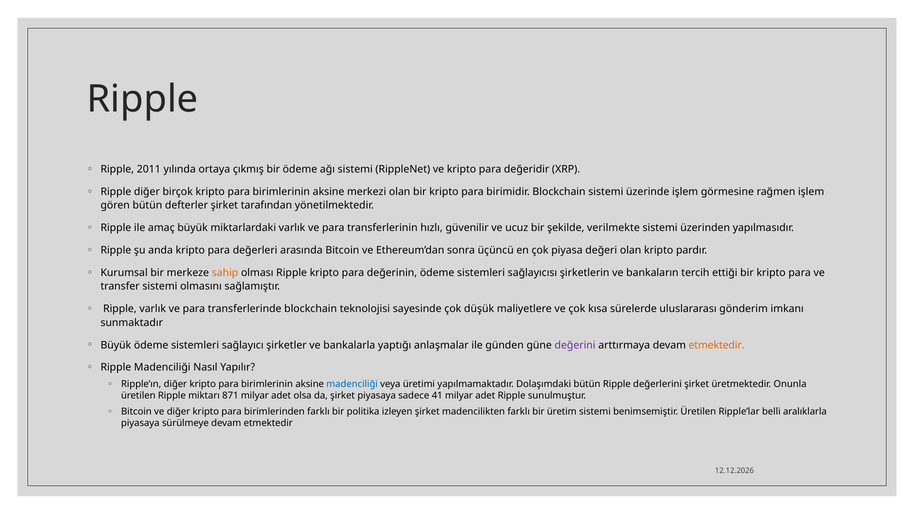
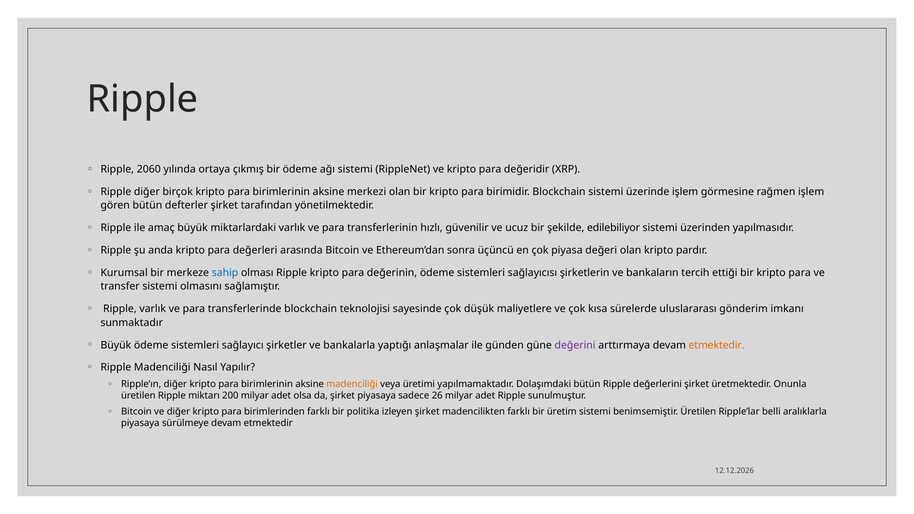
2011: 2011 -> 2060
verilmekte: verilmekte -> edilebiliyor
sahip colour: orange -> blue
madenciliği at (352, 384) colour: blue -> orange
871: 871 -> 200
41: 41 -> 26
